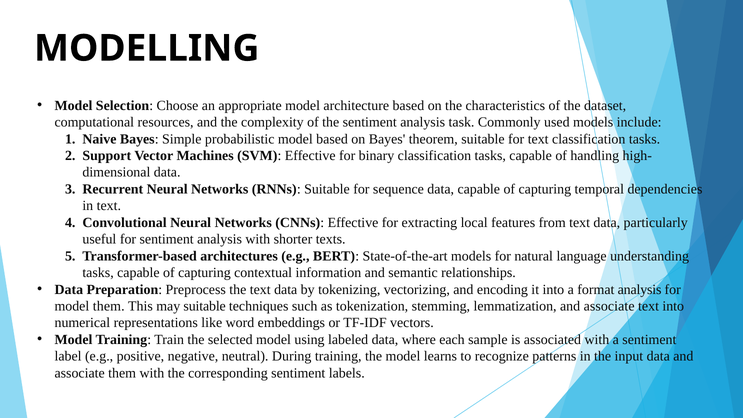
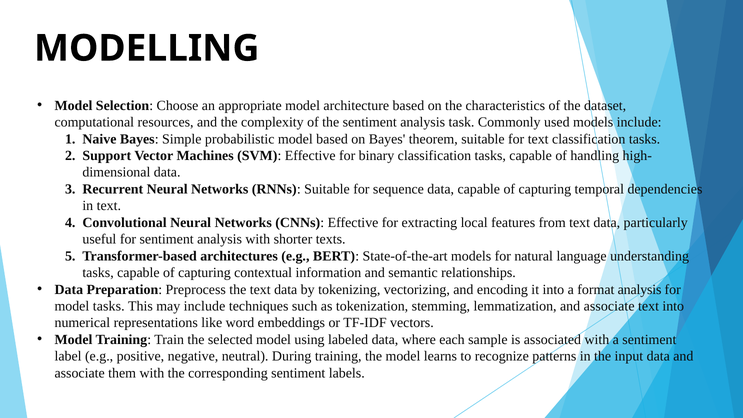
model them: them -> tasks
may suitable: suitable -> include
